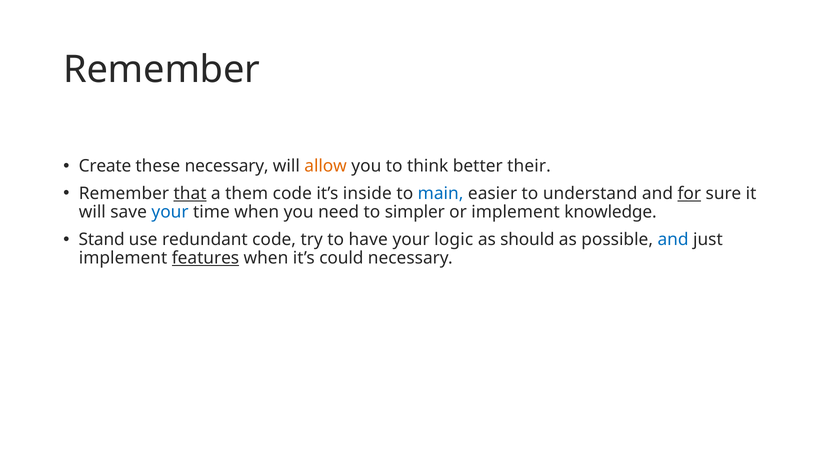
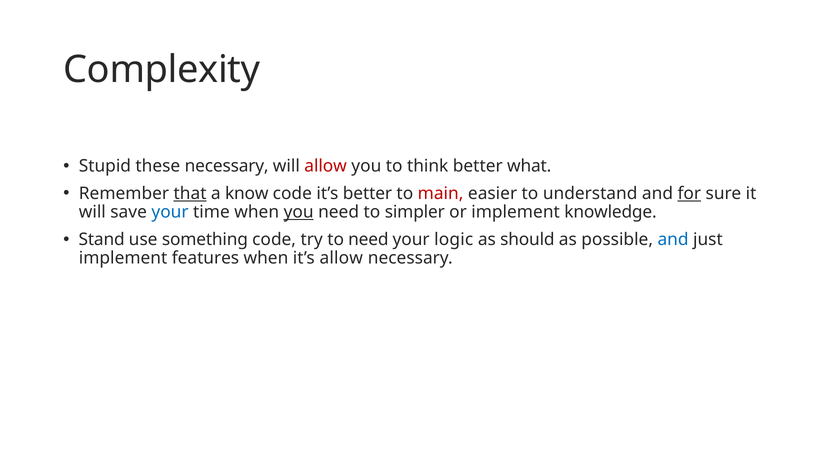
Remember at (162, 70): Remember -> Complexity
Create: Create -> Stupid
allow at (326, 166) colour: orange -> red
their: their -> what
them: them -> know
it’s inside: inside -> better
main colour: blue -> red
you at (299, 212) underline: none -> present
redundant: redundant -> something
to have: have -> need
features underline: present -> none
it’s could: could -> allow
